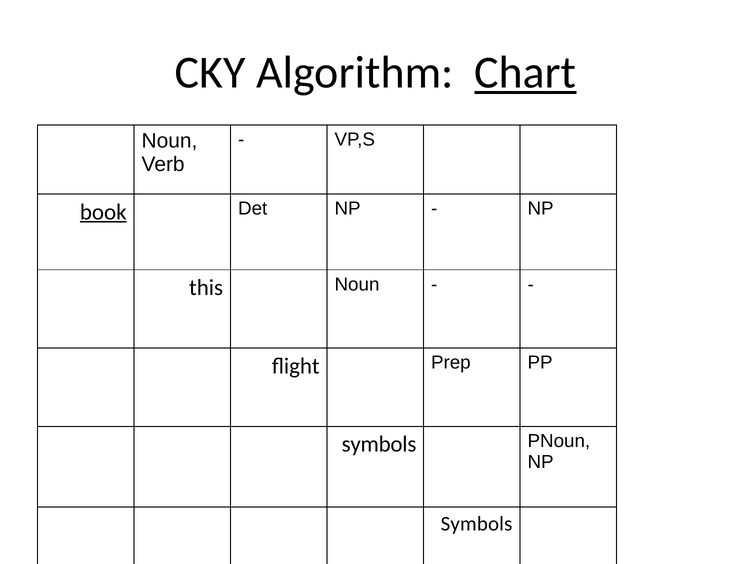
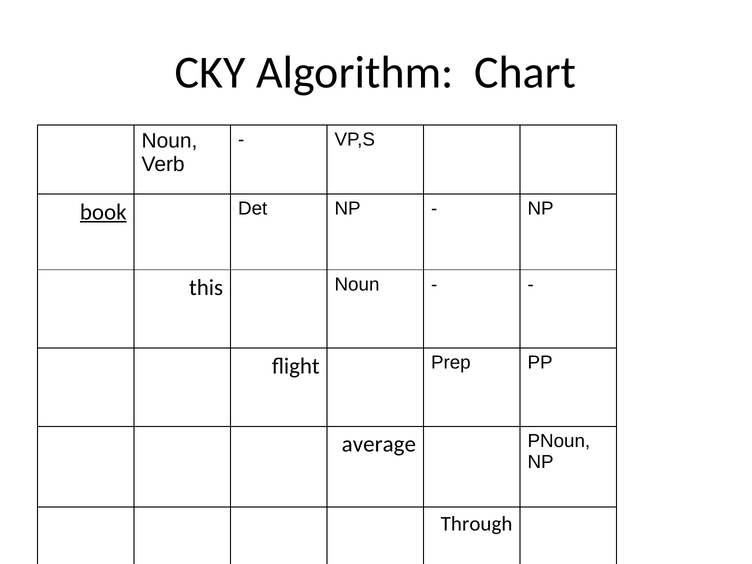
Chart underline: present -> none
symbols at (379, 444): symbols -> average
Symbols at (477, 524): Symbols -> Through
